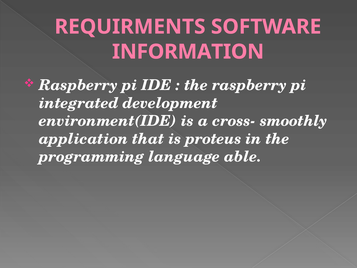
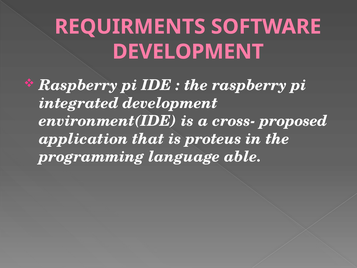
INFORMATION at (188, 52): INFORMATION -> DEVELOPMENT
smoothly: smoothly -> proposed
